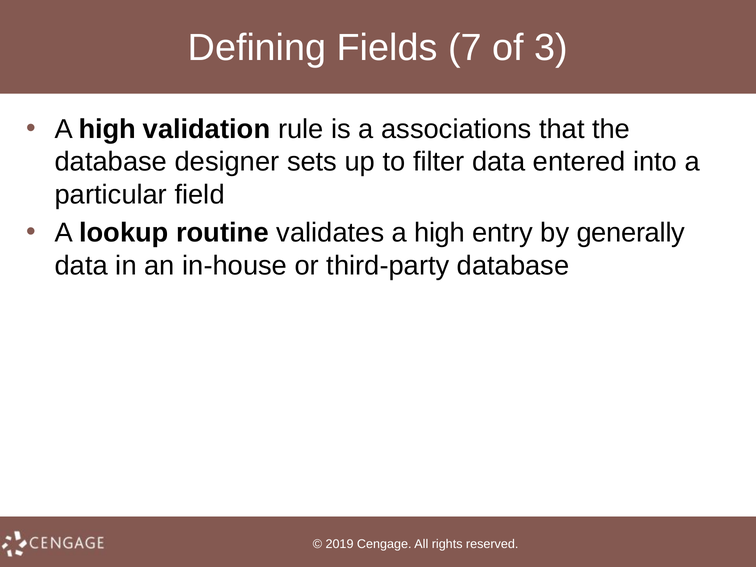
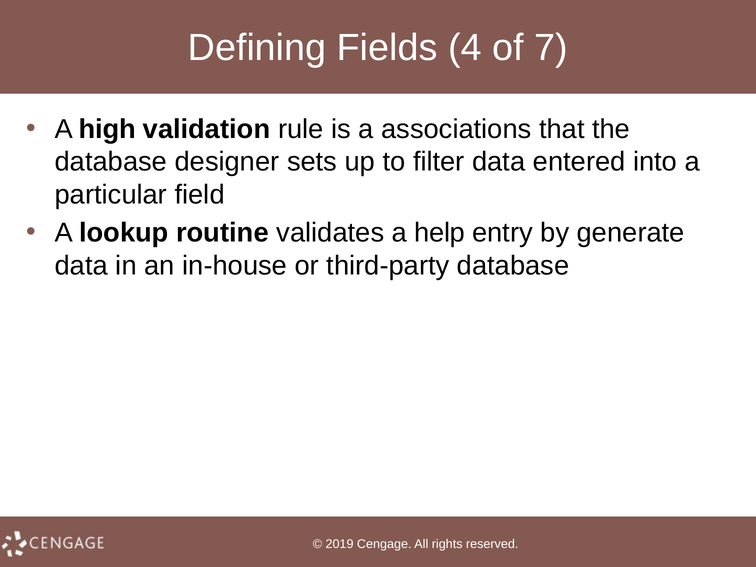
7: 7 -> 4
3: 3 -> 7
validates a high: high -> help
generally: generally -> generate
